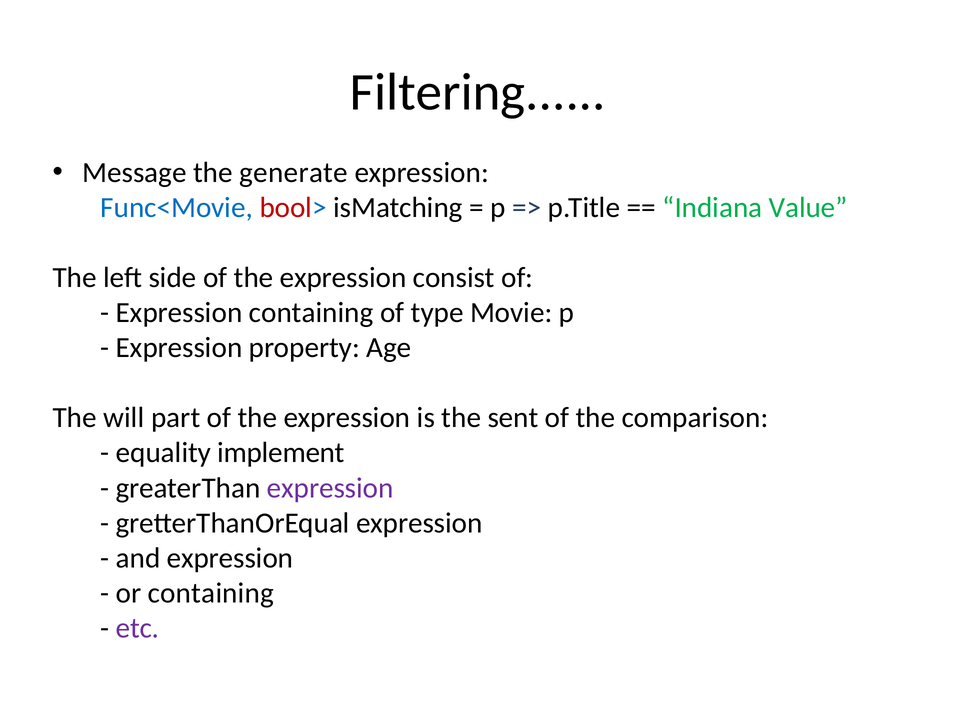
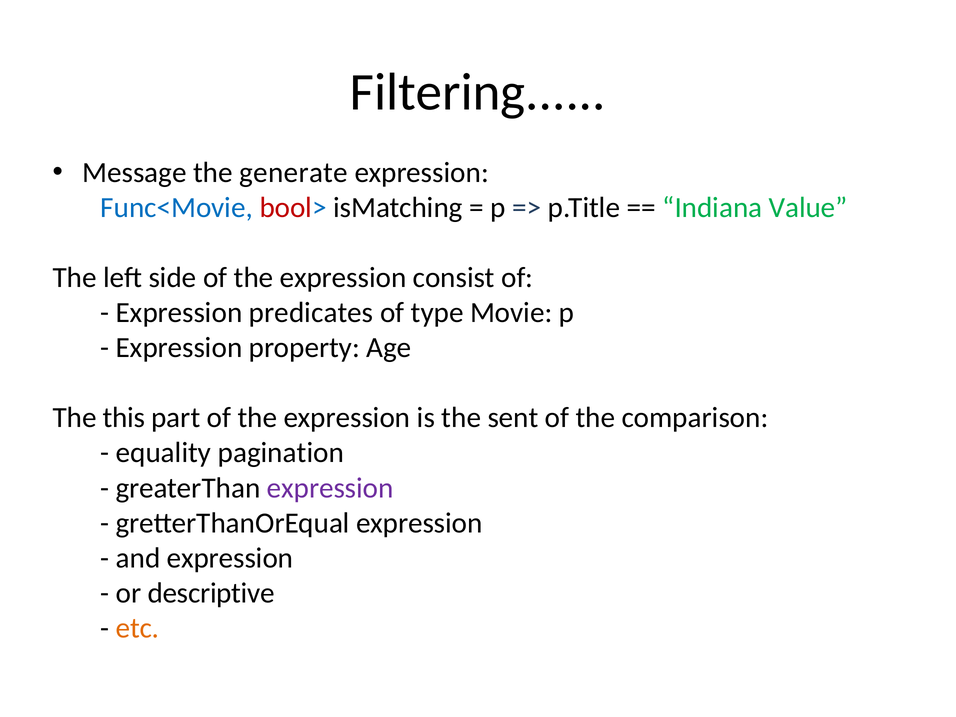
Expression containing: containing -> predicates
will: will -> this
implement: implement -> pagination
or containing: containing -> descriptive
etc colour: purple -> orange
